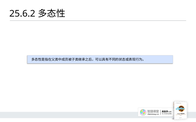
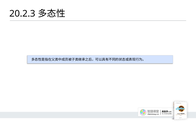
25.6.2: 25.6.2 -> 20.2.3
